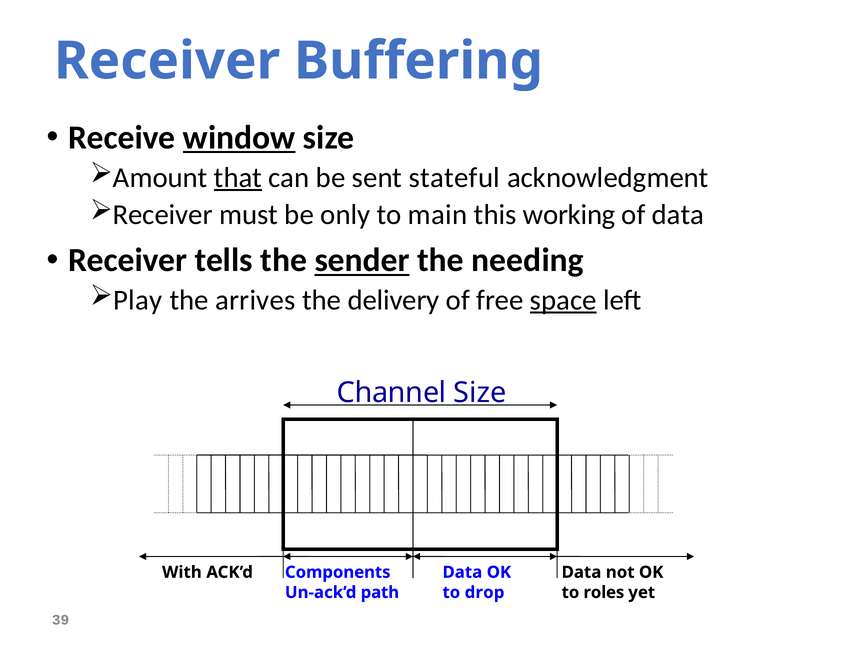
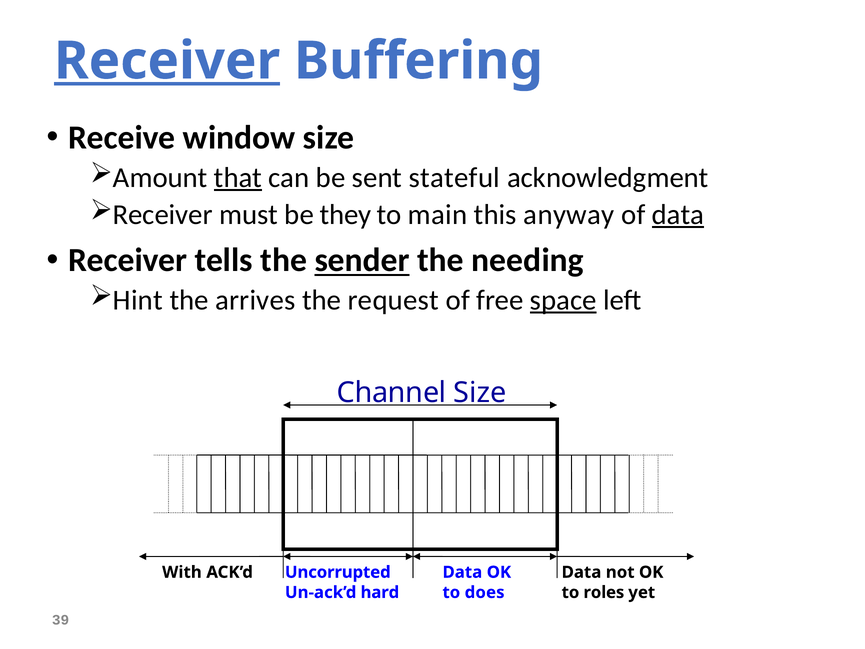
Receiver at (167, 61) underline: none -> present
window underline: present -> none
only: only -> they
working: working -> anyway
data at (678, 215) underline: none -> present
Play: Play -> Hint
delivery: delivery -> request
Components: Components -> Uncorrupted
path: path -> hard
drop: drop -> does
